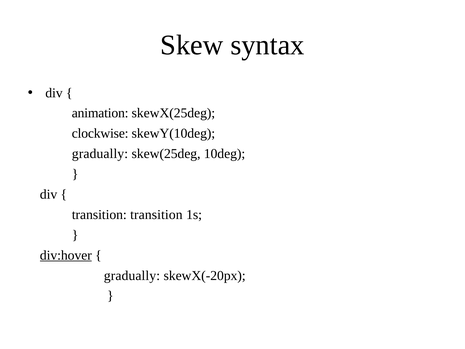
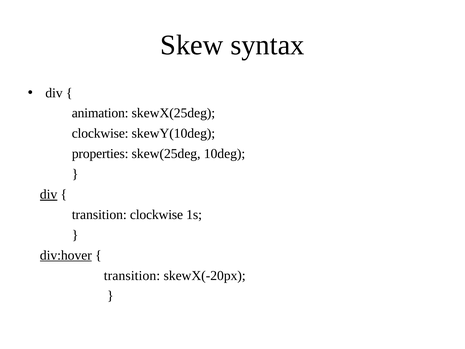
gradually at (100, 154): gradually -> properties
div at (49, 194) underline: none -> present
transition transition: transition -> clockwise
gradually at (132, 275): gradually -> transition
